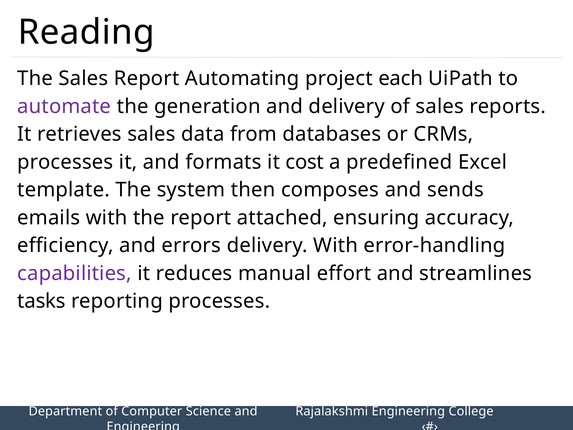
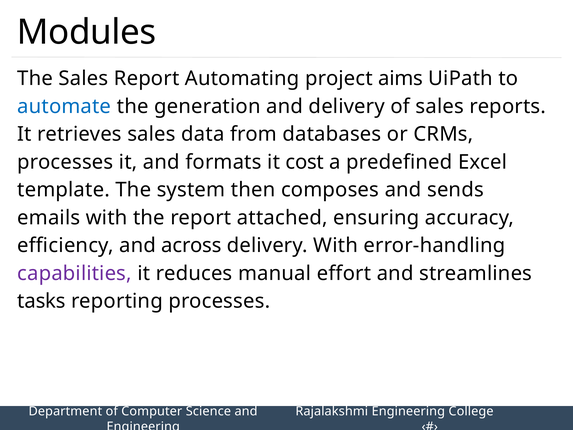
Reading: Reading -> Modules
each: each -> aims
automate colour: purple -> blue
errors: errors -> across
